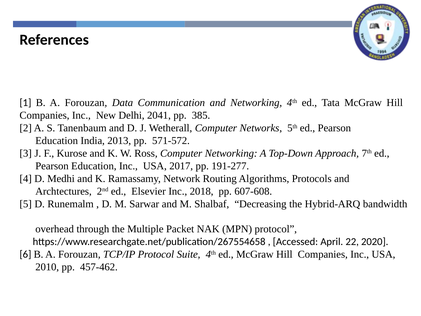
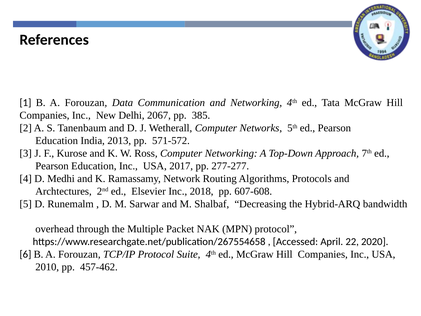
2041: 2041 -> 2067
191-277: 191-277 -> 277-277
